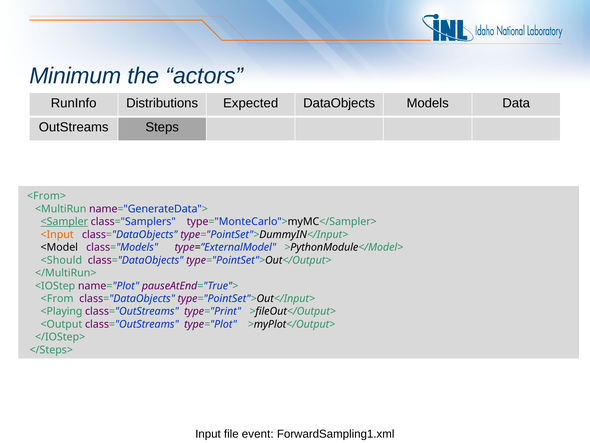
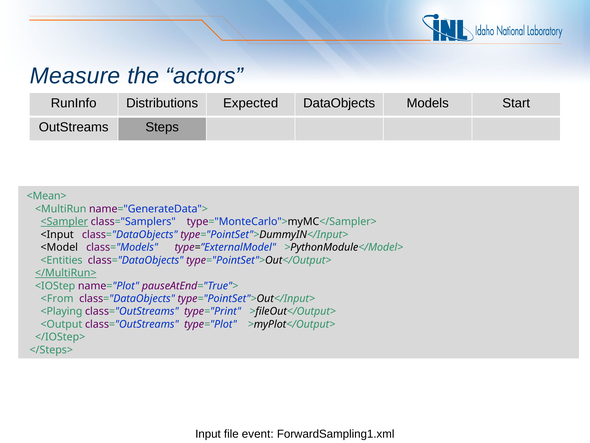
Minimum: Minimum -> Measure
Data: Data -> Start
<From>: <From> -> <Mean>
<Input colour: orange -> black
<Should: <Should -> <Entities
</MultiRun> underline: none -> present
